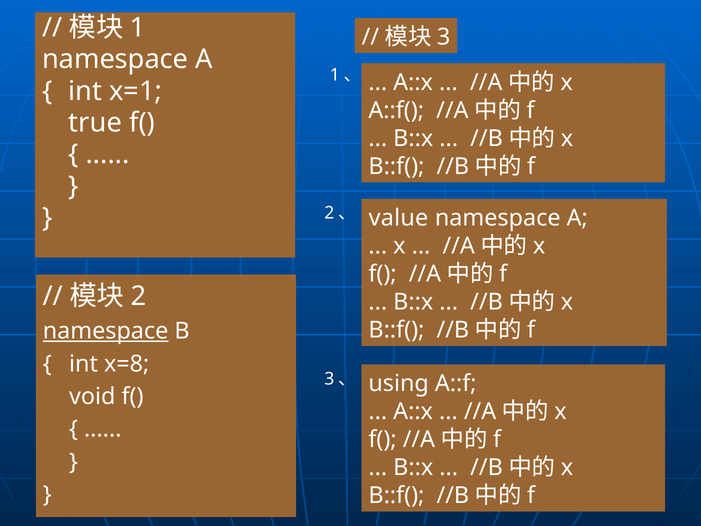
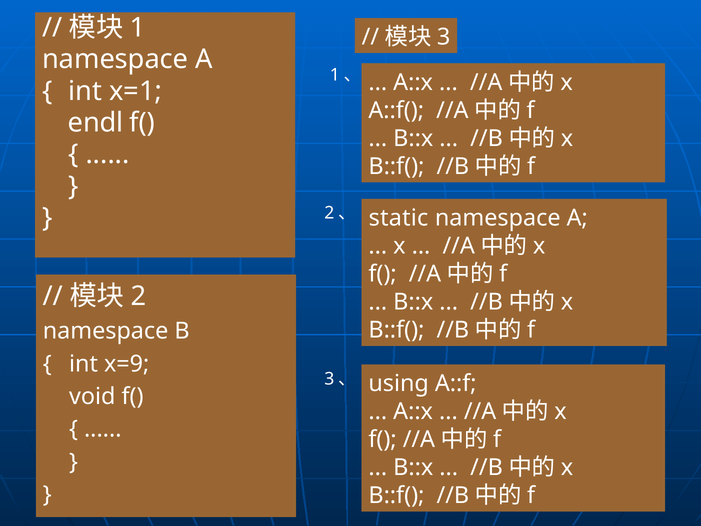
true: true -> endl
value: value -> static
namespace at (106, 331) underline: present -> none
x=8: x=8 -> x=9
